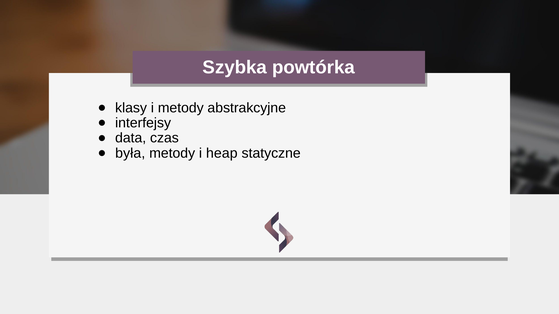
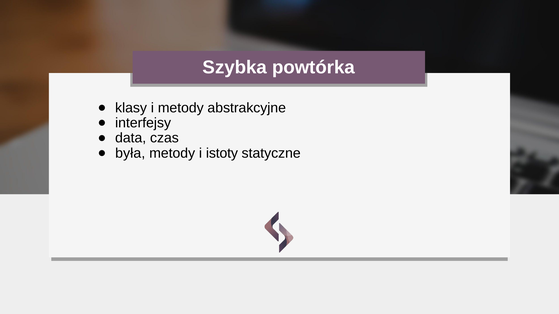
heap: heap -> istoty
